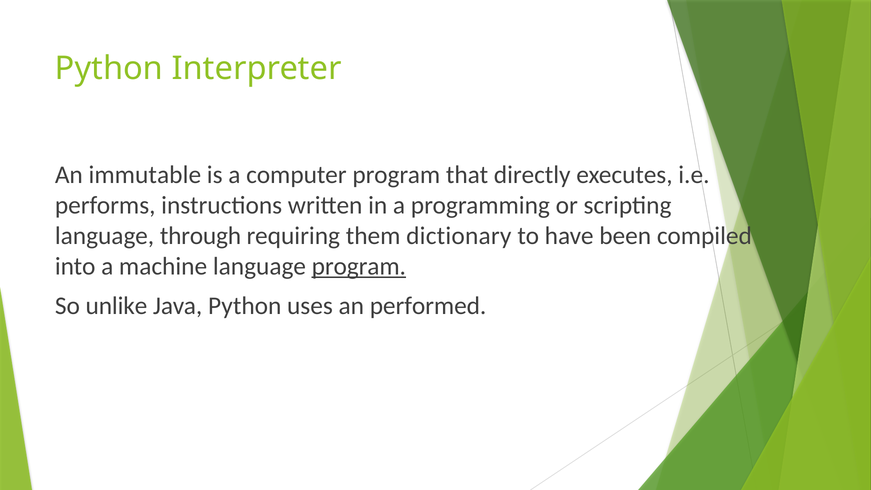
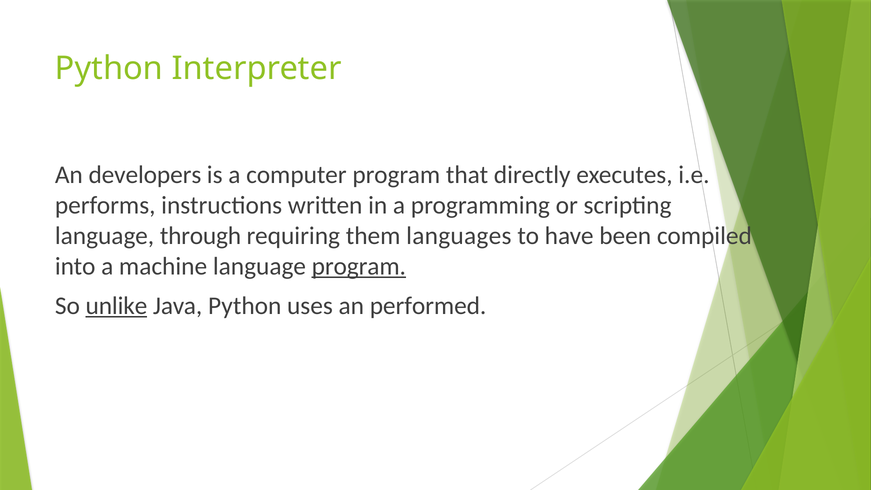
immutable: immutable -> developers
dictionary: dictionary -> languages
unlike underline: none -> present
